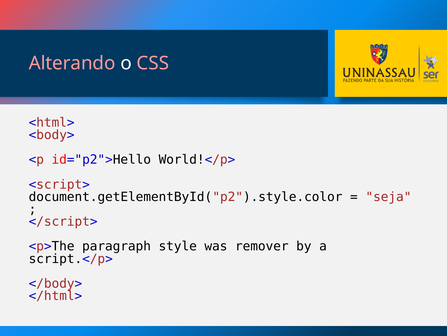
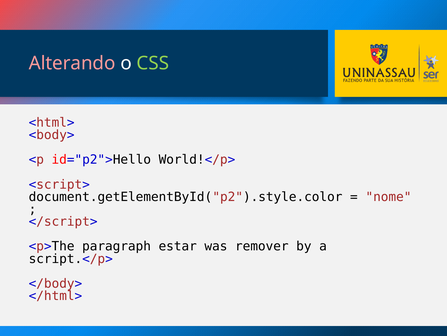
CSS colour: pink -> light green
seja: seja -> nome
style: style -> estar
